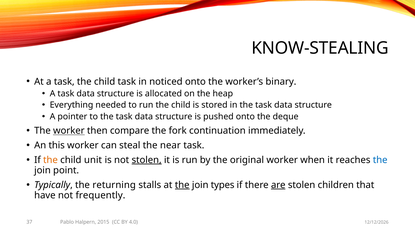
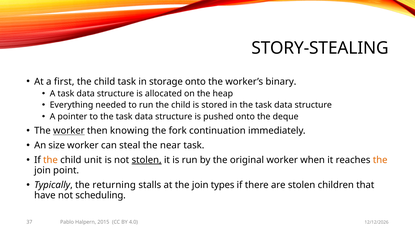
KNOW-STEALING: KNOW-STEALING -> STORY-STEALING
At a task: task -> first
noticed: noticed -> storage
compare: compare -> knowing
this: this -> size
the at (380, 160) colour: blue -> orange
the at (182, 184) underline: present -> none
are underline: present -> none
frequently: frequently -> scheduling
